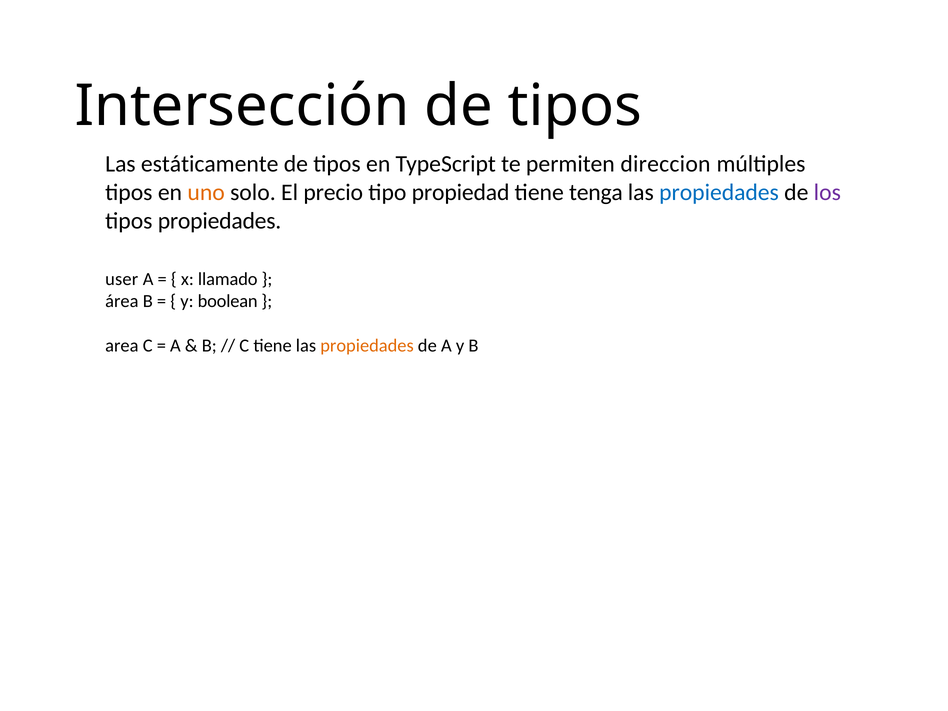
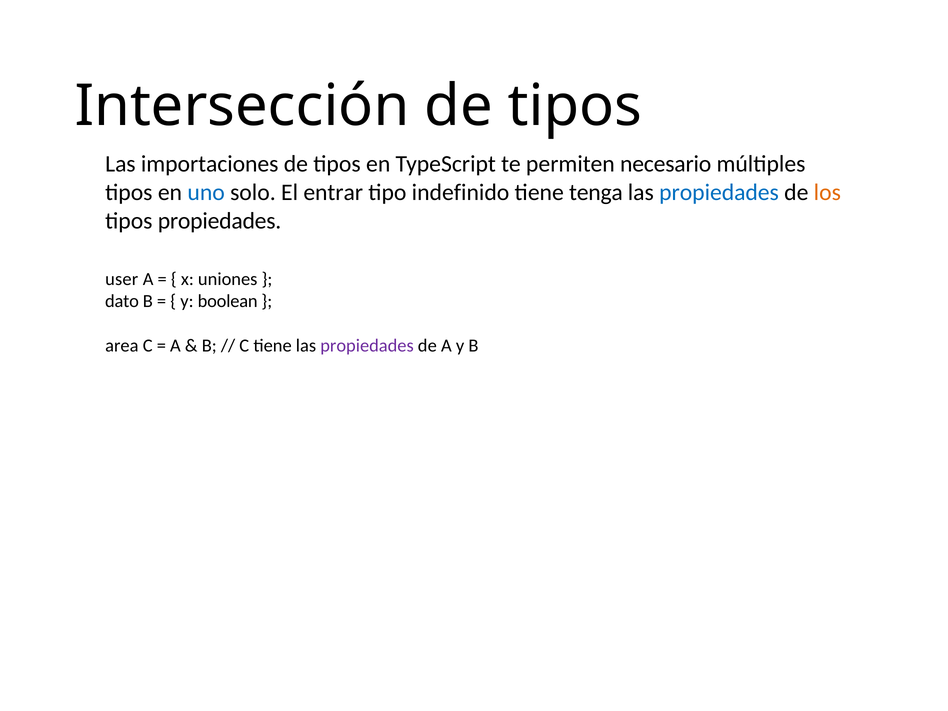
estáticamente: estáticamente -> importaciones
direccion: direccion -> necesario
uno colour: orange -> blue
precio: precio -> entrar
propiedad: propiedad -> indefinido
los colour: purple -> orange
llamado: llamado -> uniones
área: área -> dato
propiedades at (367, 345) colour: orange -> purple
